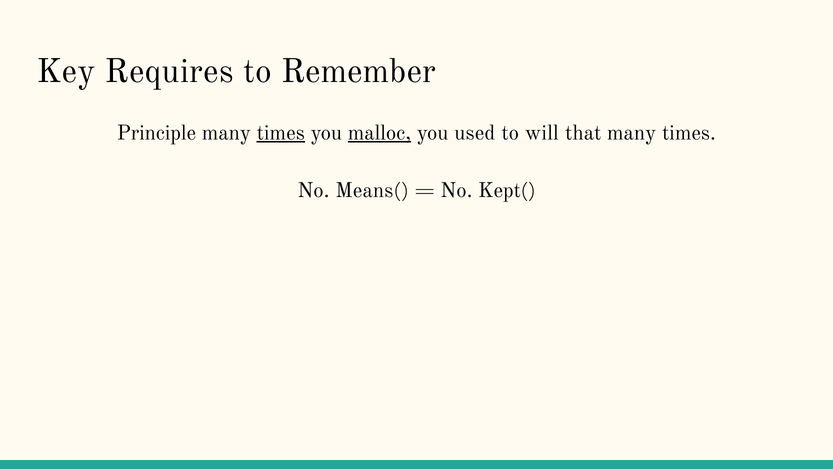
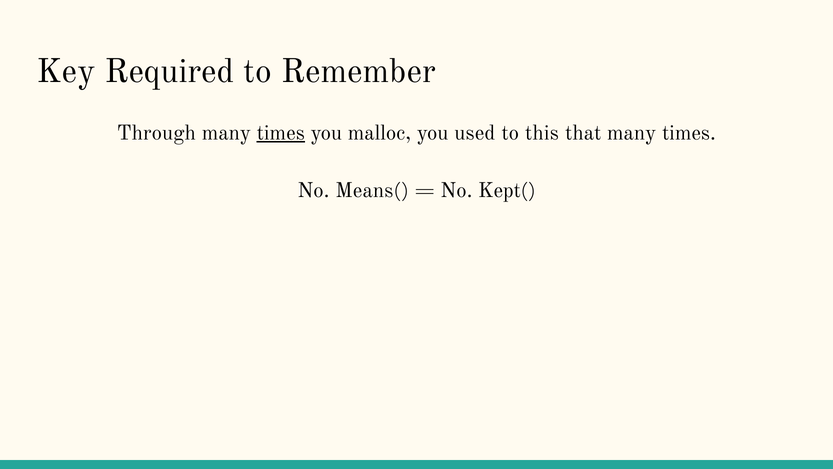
Requires: Requires -> Required
Principle: Principle -> Through
malloc underline: present -> none
will: will -> this
